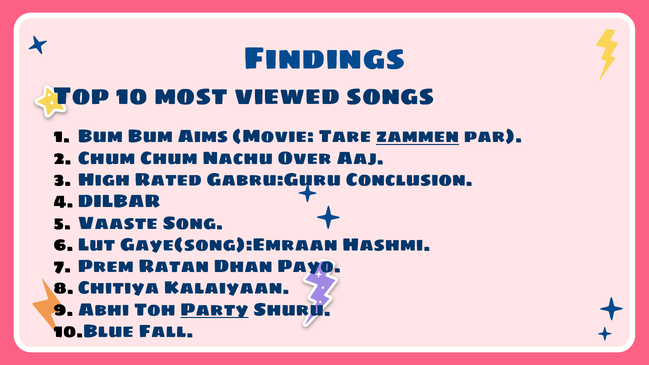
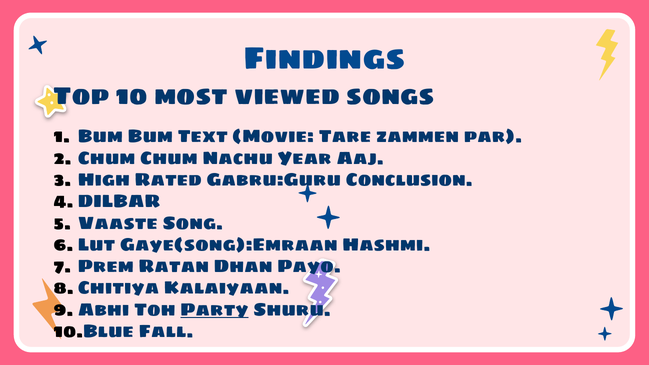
Aims: Aims -> Text
zammen underline: present -> none
Over: Over -> Year
